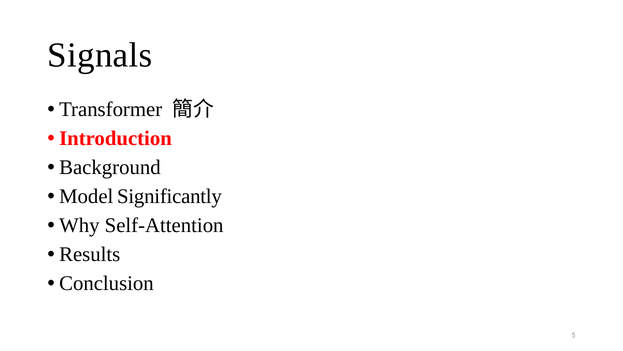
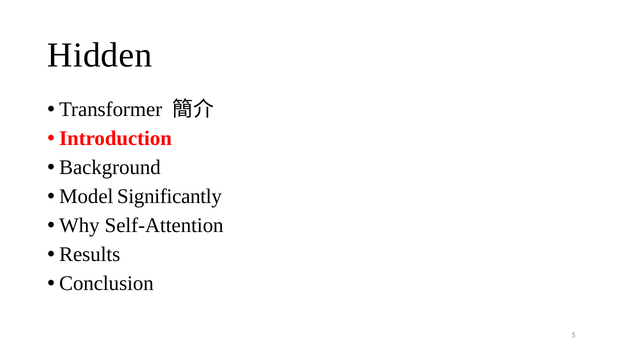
Signals: Signals -> Hidden
